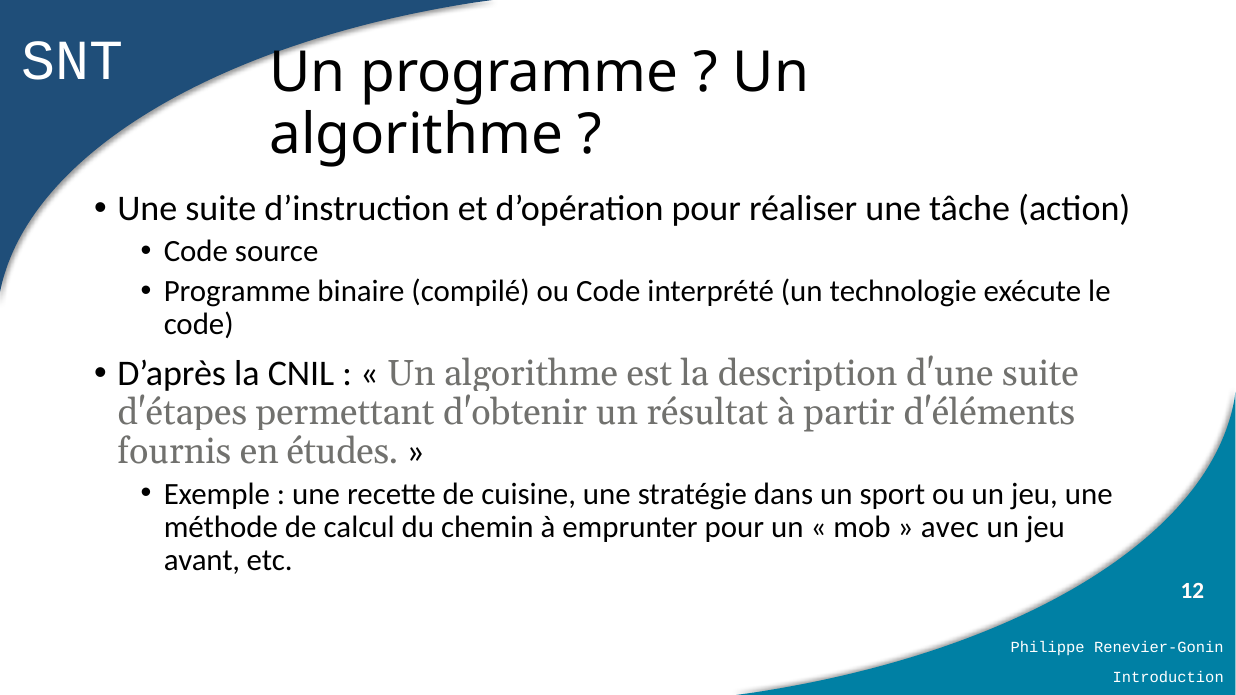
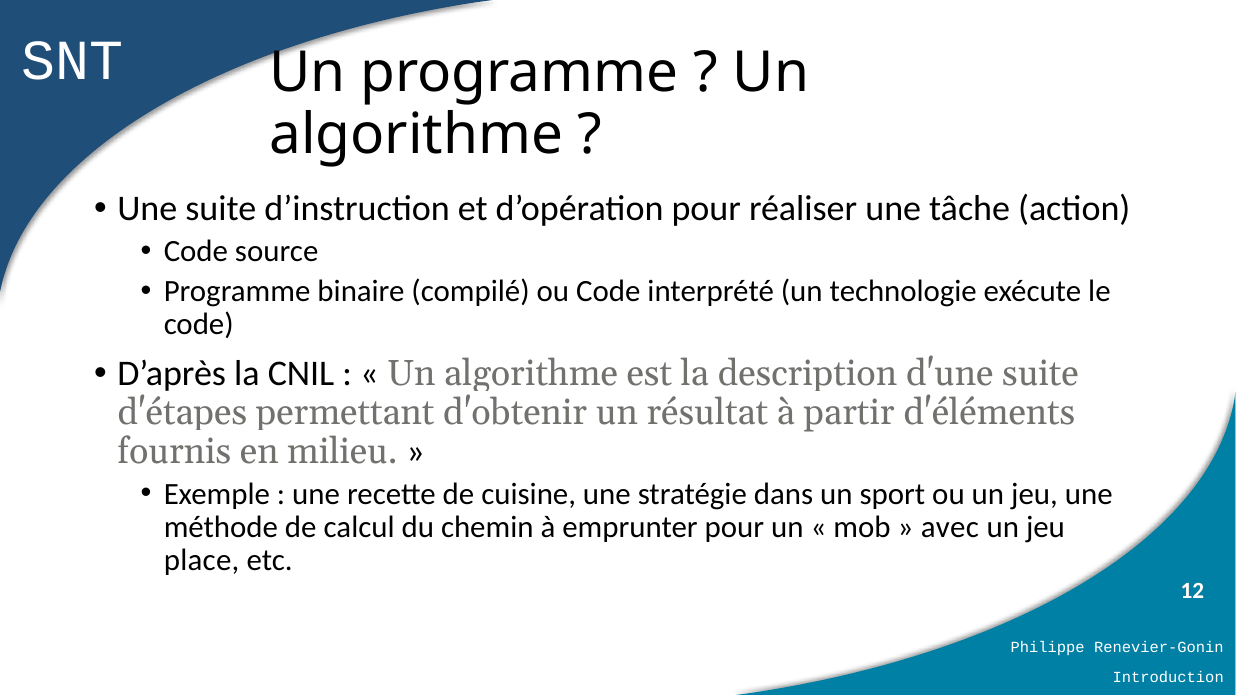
études: études -> milieu
avant: avant -> place
